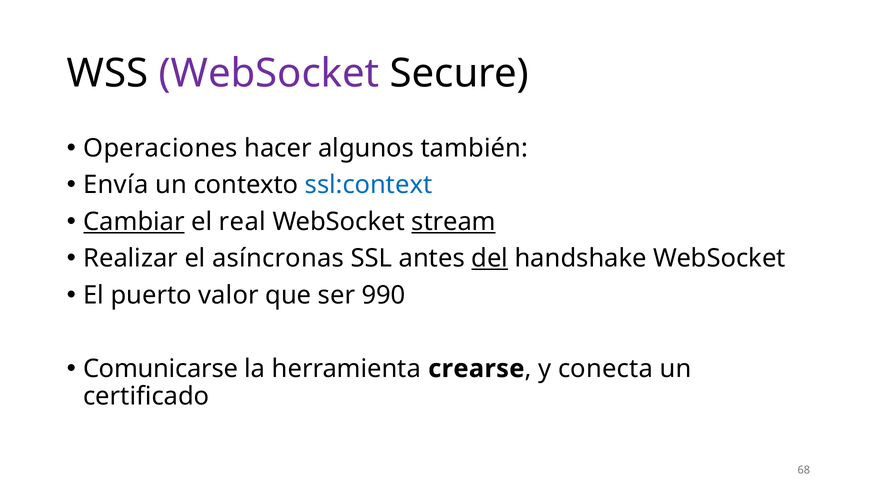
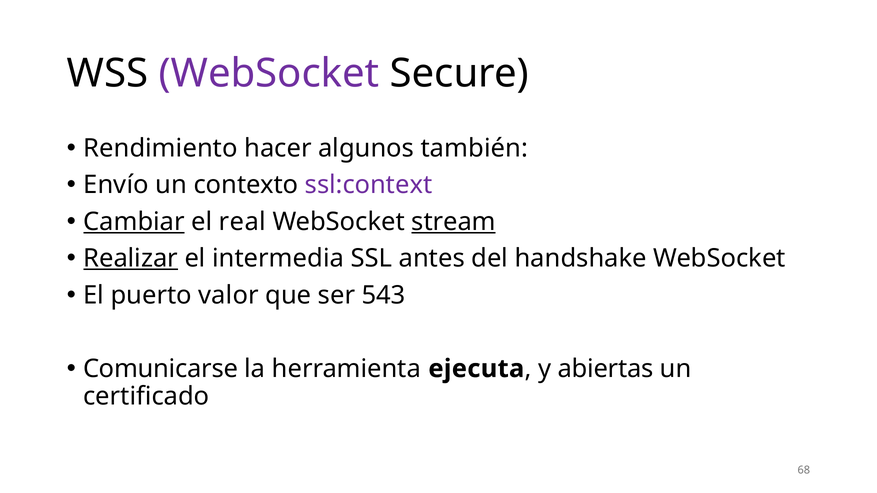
Operaciones: Operaciones -> Rendimiento
Envía: Envía -> Envío
ssl:context colour: blue -> purple
Realizar underline: none -> present
asíncronas: asíncronas -> intermedia
del underline: present -> none
990: 990 -> 543
crearse: crearse -> ejecuta
conecta: conecta -> abiertas
